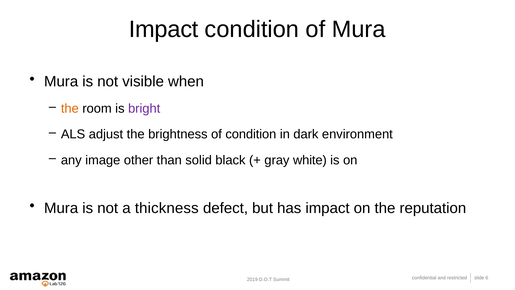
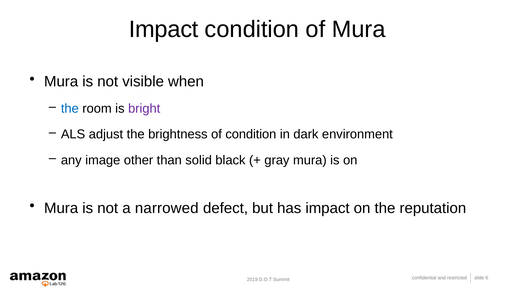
the at (70, 108) colour: orange -> blue
gray white: white -> mura
thickness: thickness -> narrowed
